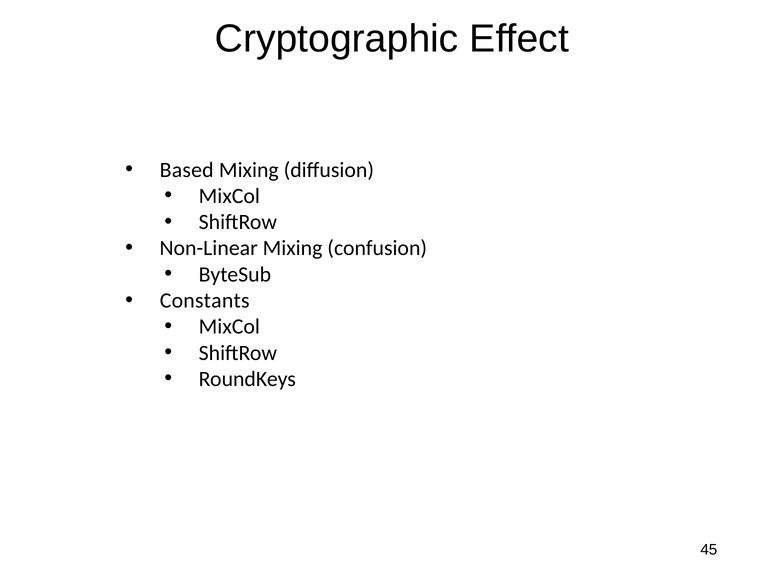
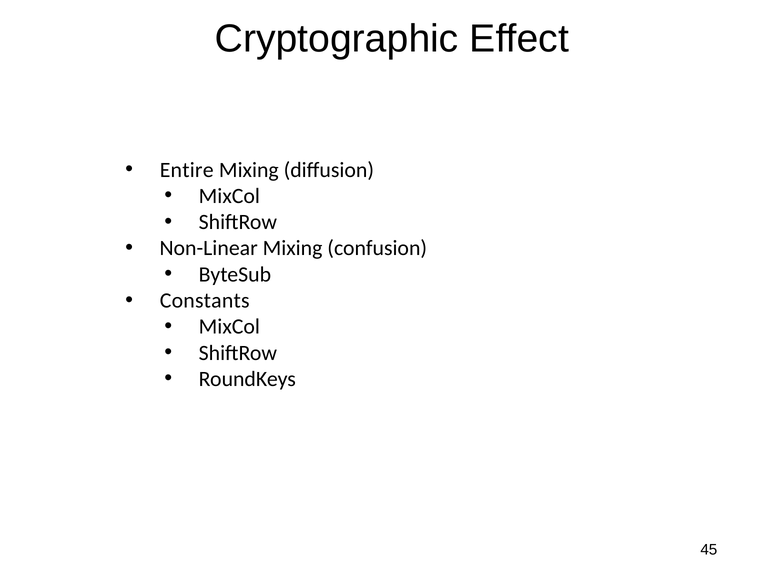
Based: Based -> Entire
